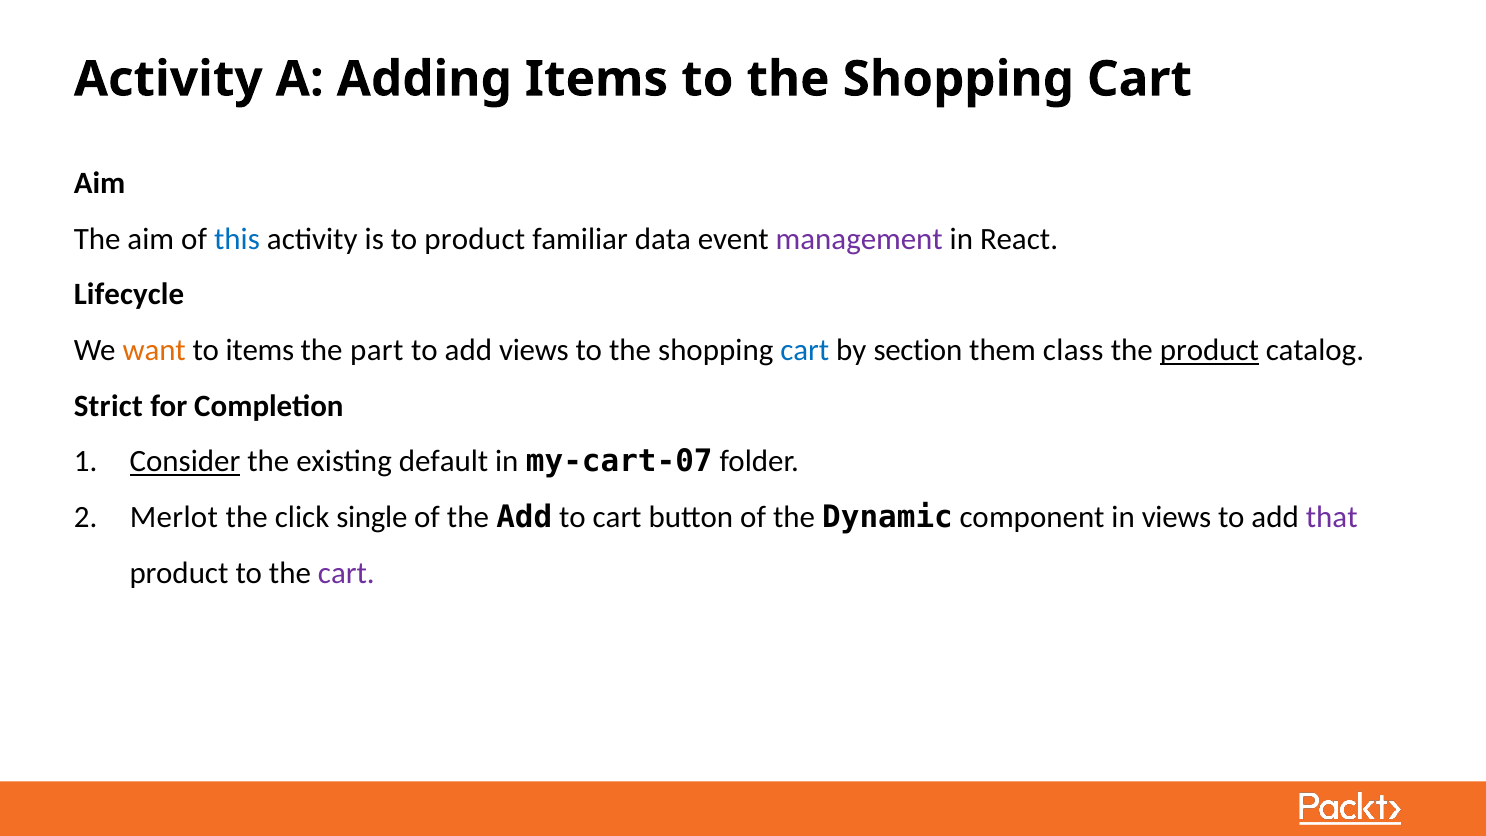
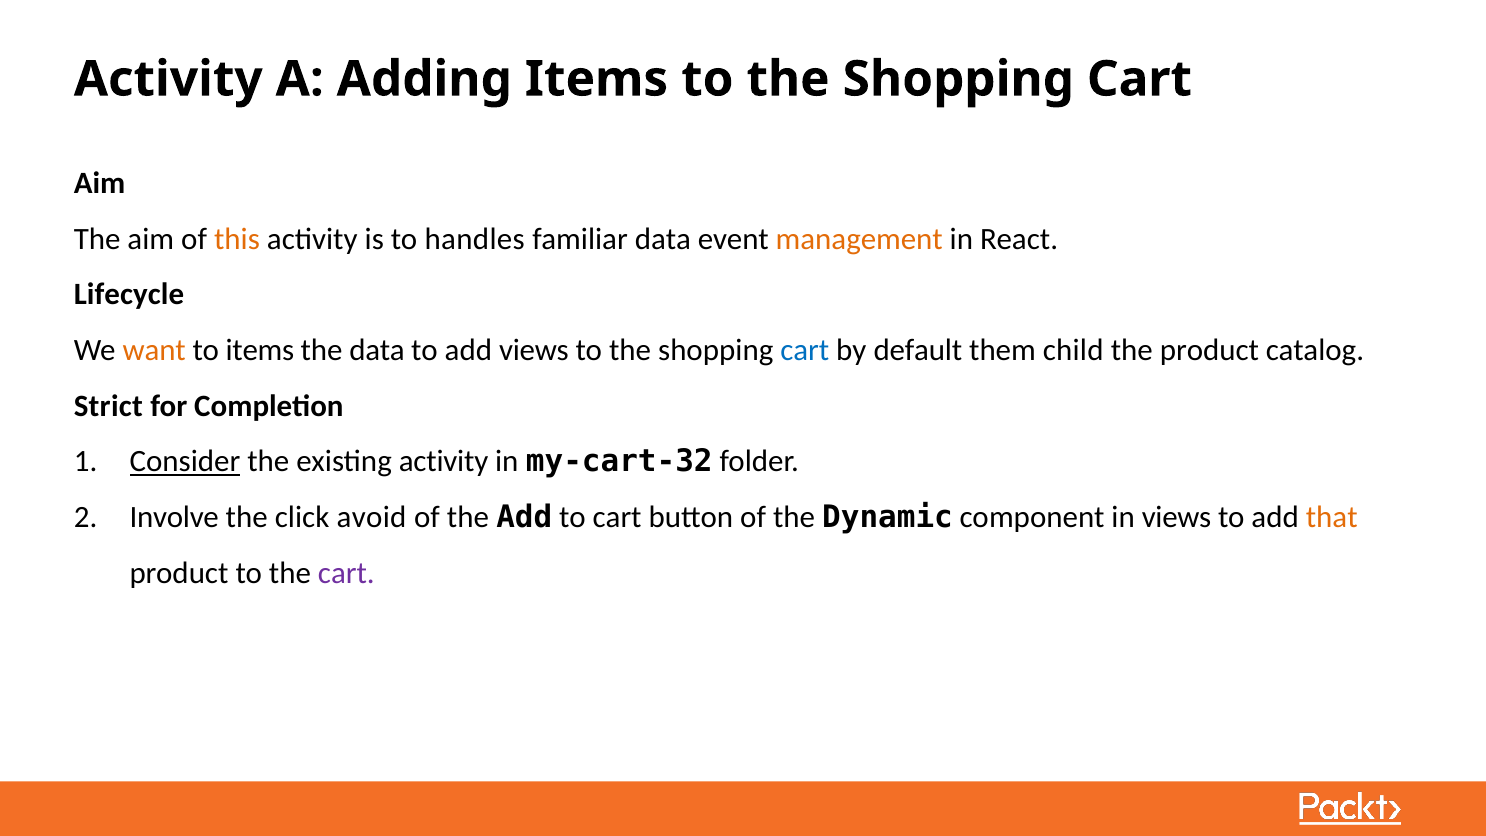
this colour: blue -> orange
to product: product -> handles
management colour: purple -> orange
the part: part -> data
section: section -> default
class: class -> child
product at (1209, 350) underline: present -> none
existing default: default -> activity
my-cart-07: my-cart-07 -> my-cart-32
Merlot: Merlot -> Involve
single: single -> avoid
that colour: purple -> orange
